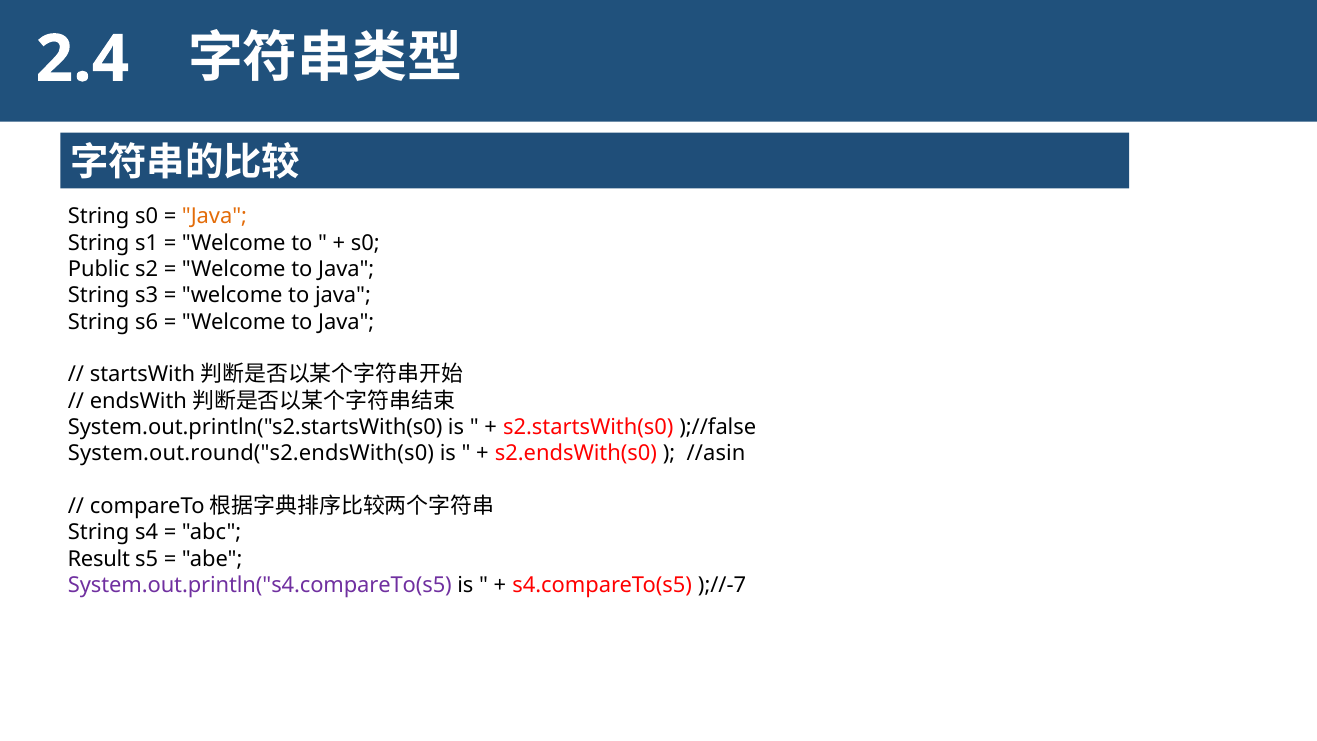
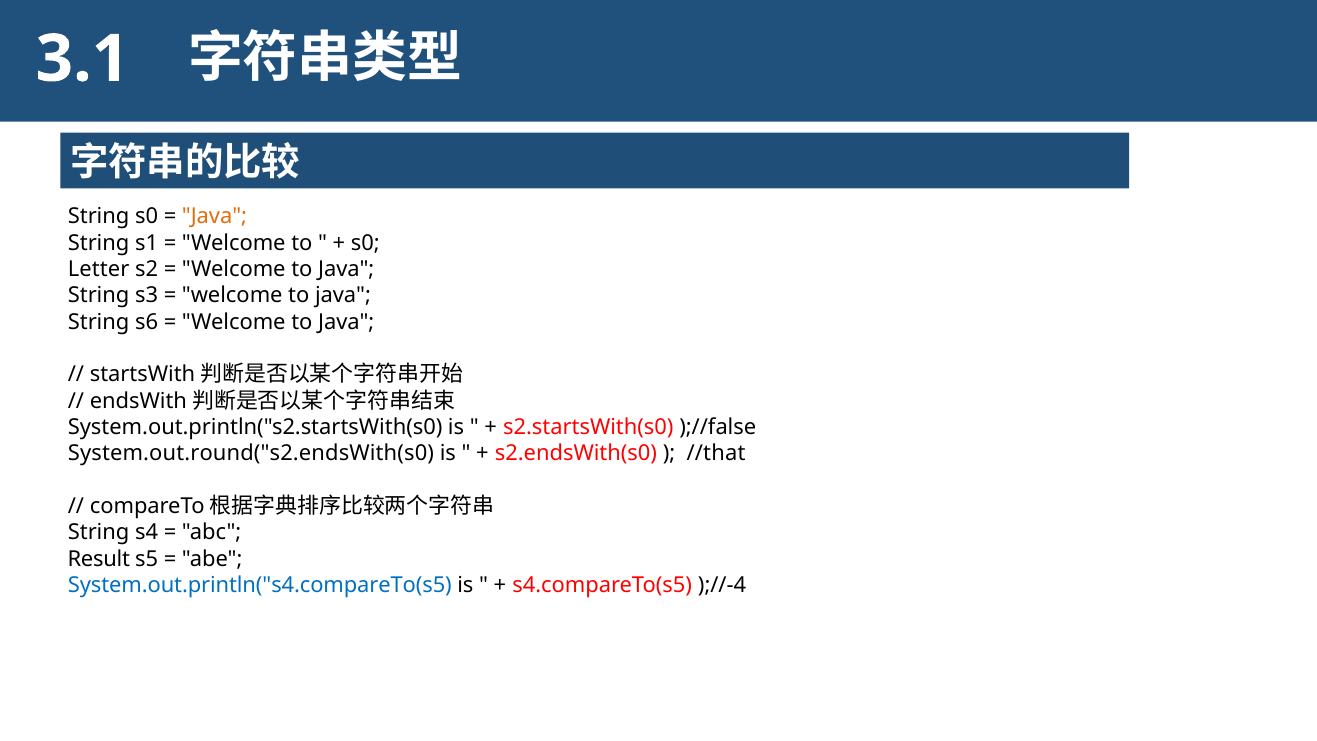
2.4: 2.4 -> 3.1
Public: Public -> Letter
//asin: //asin -> //that
System.out.println("s4.compareTo(s5 colour: purple -> blue
);//-7: );//-7 -> );//-4
